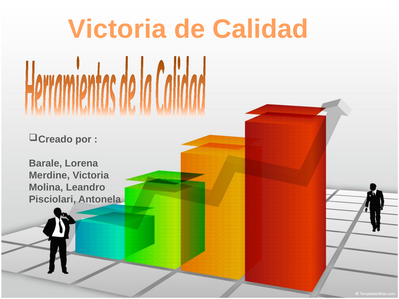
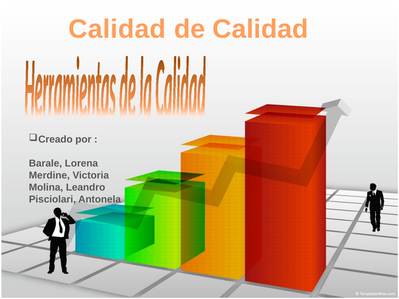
Victoria at (117, 29): Victoria -> Calidad
